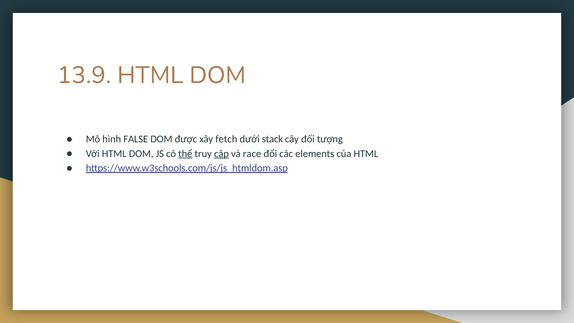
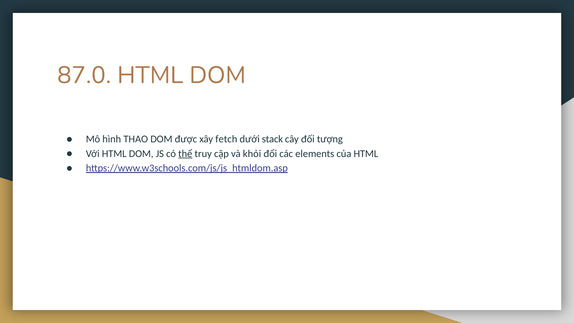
13.9: 13.9 -> 87.0
FALSE: FALSE -> THAO
cập underline: present -> none
race: race -> khỏi
